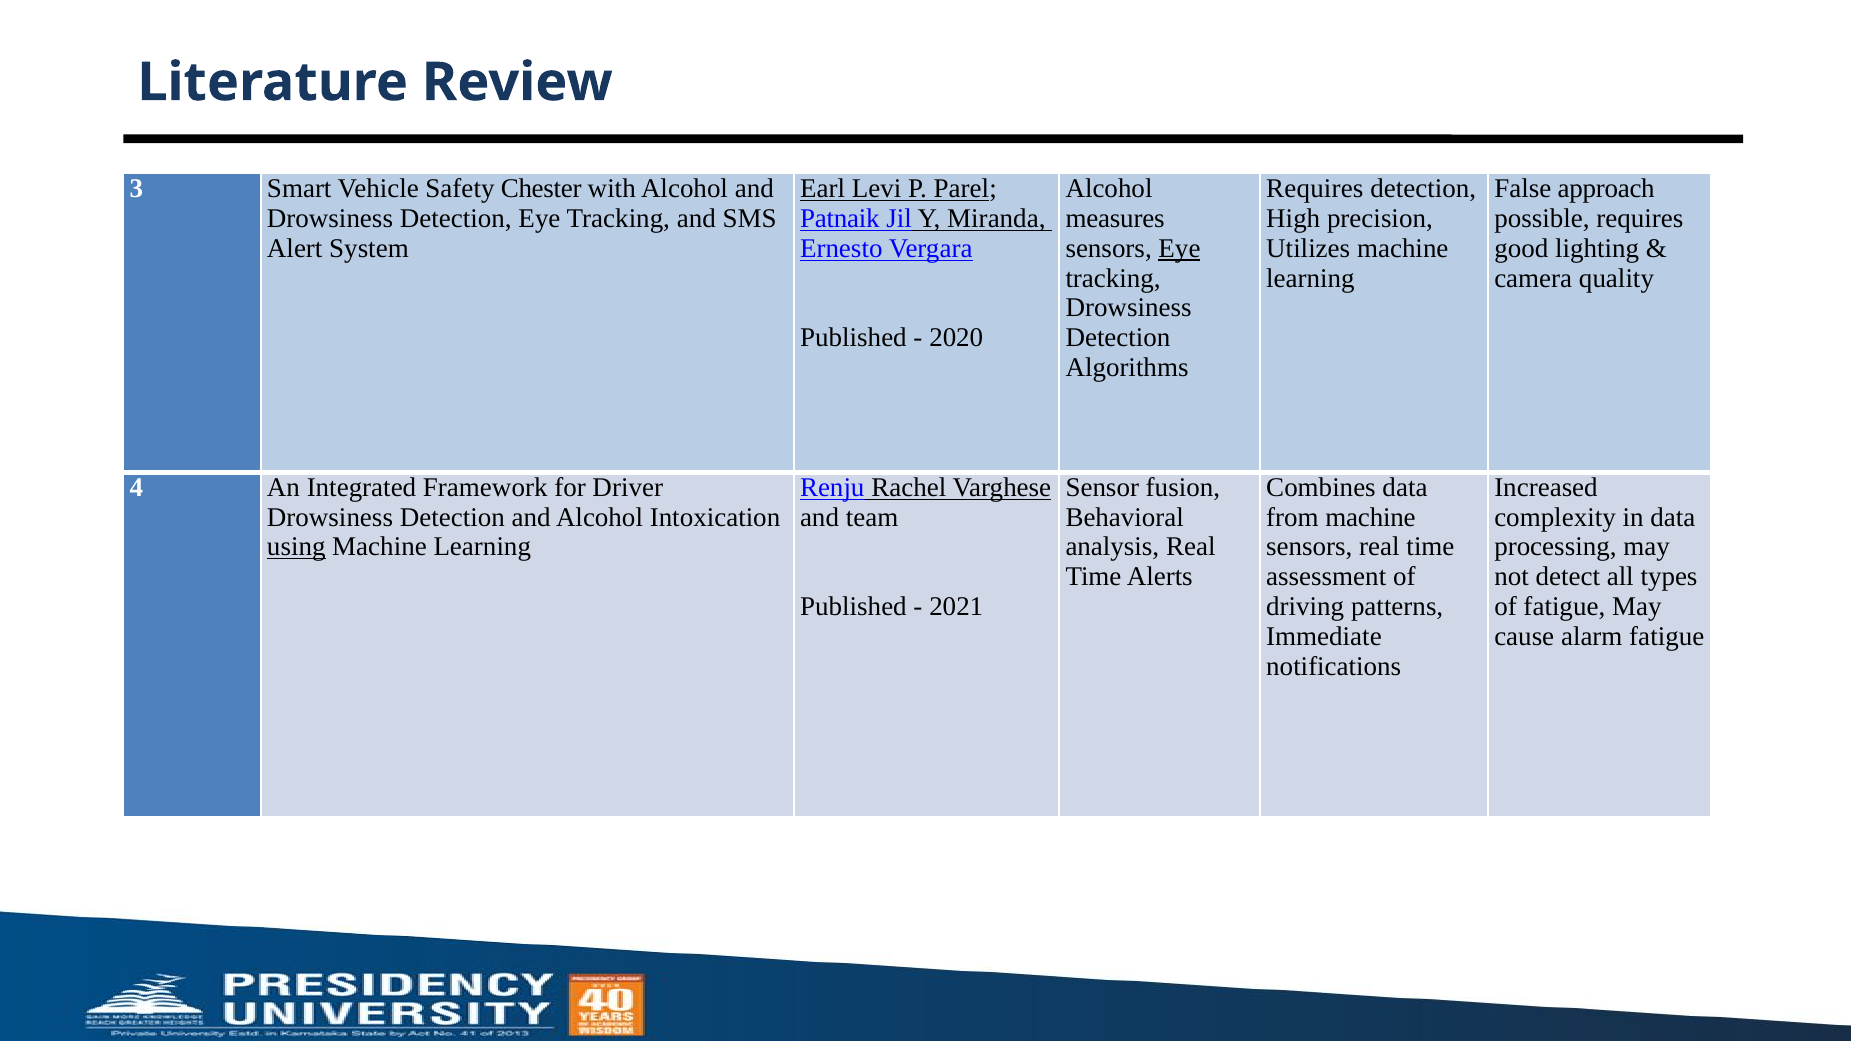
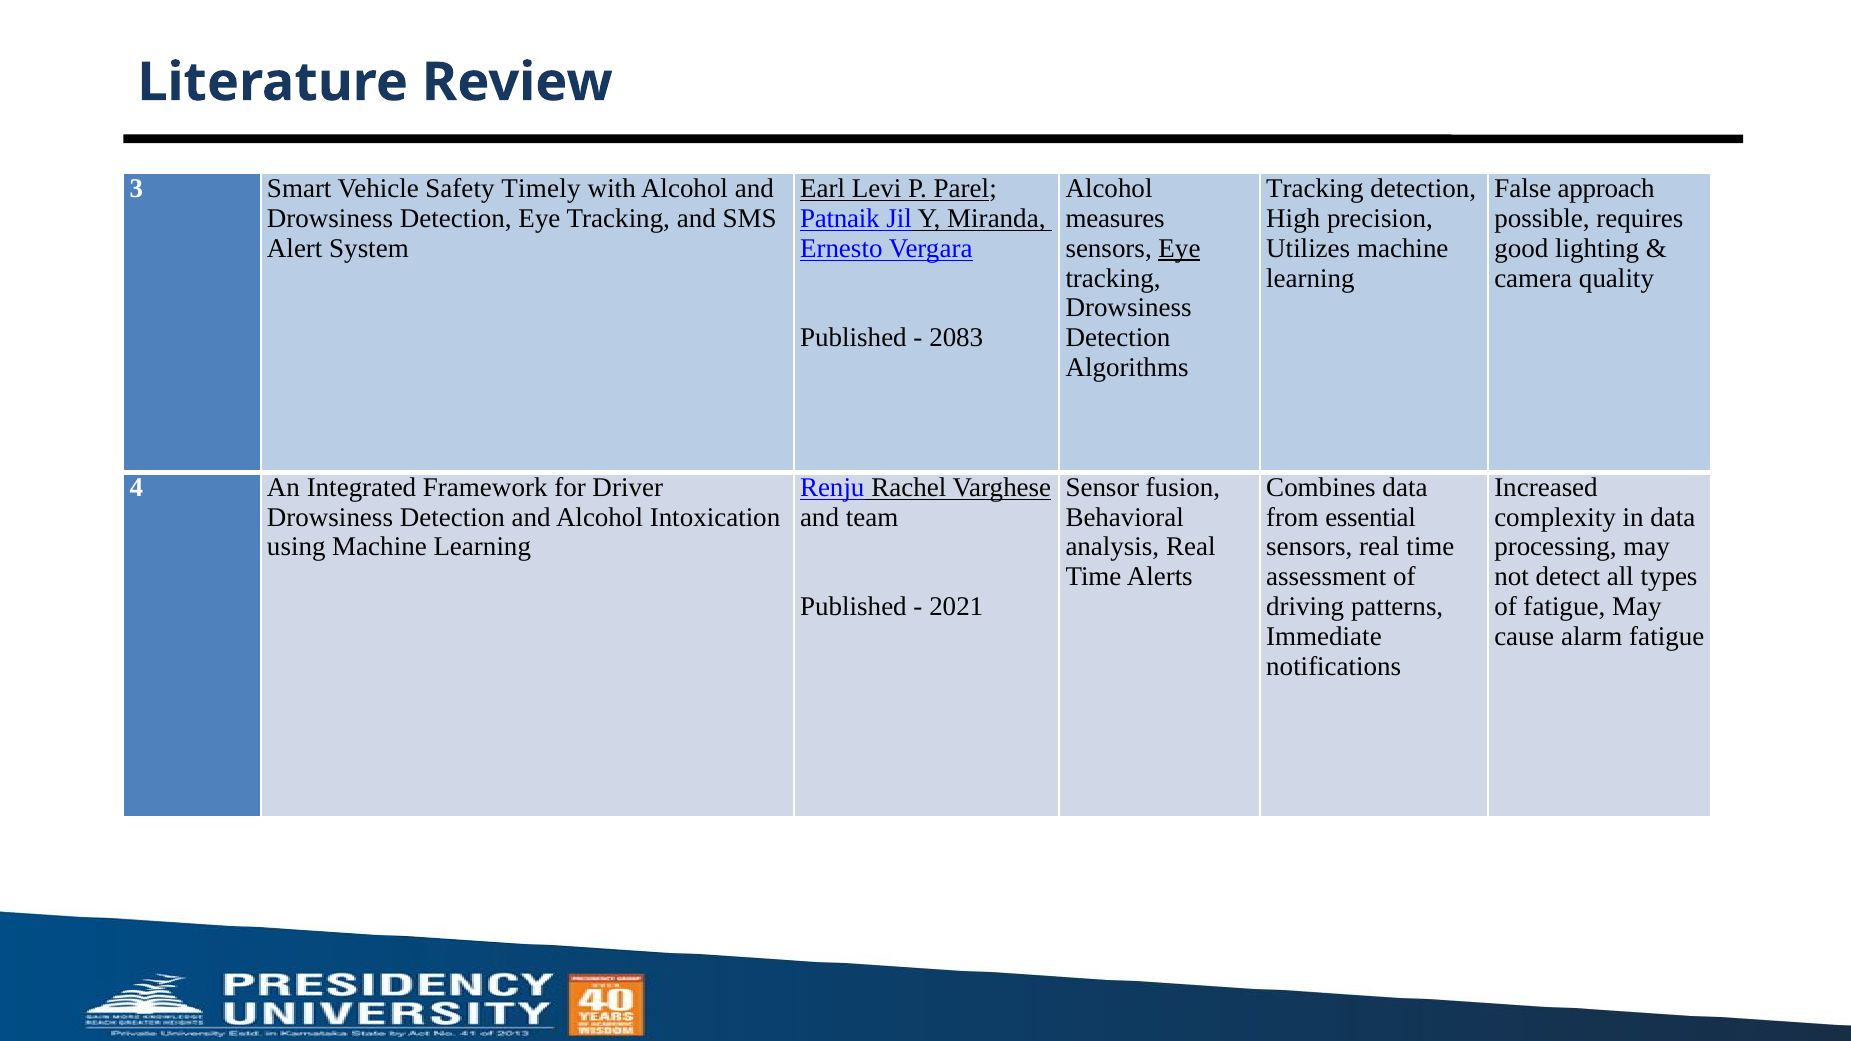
Chester: Chester -> Timely
Requires at (1315, 189): Requires -> Tracking
2020: 2020 -> 2083
from machine: machine -> essential
using underline: present -> none
